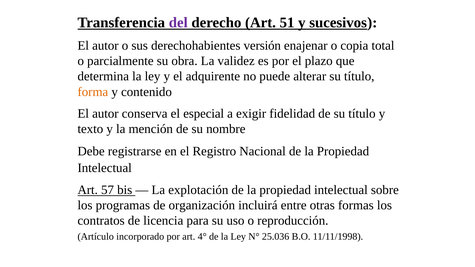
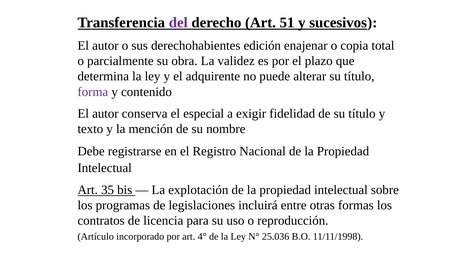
versión: versión -> edición
forma colour: orange -> purple
57: 57 -> 35
organización: organización -> legislaciones
